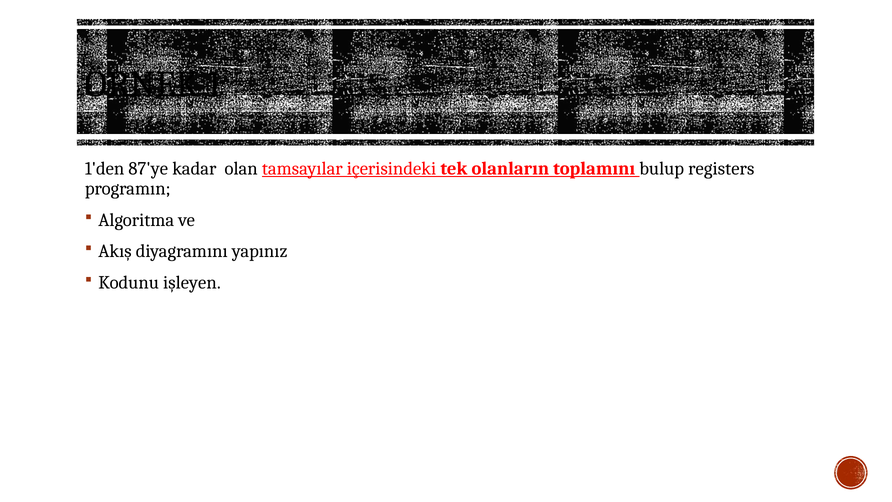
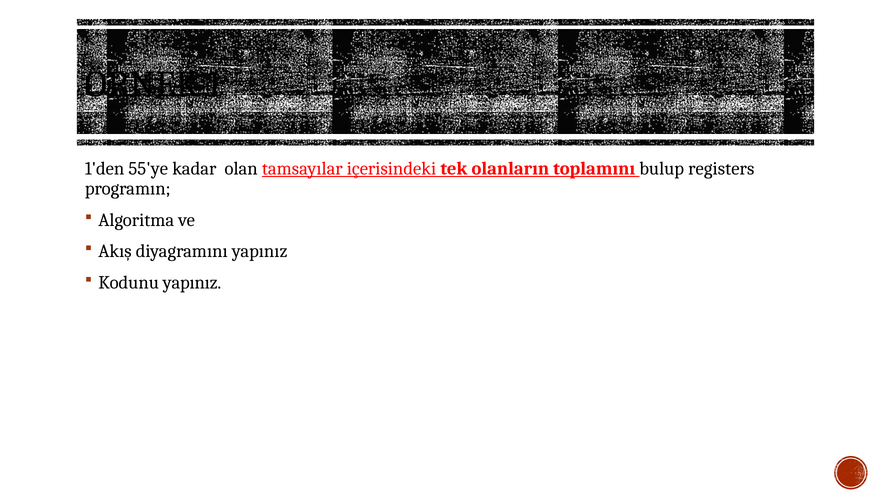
87'ye: 87'ye -> 55'ye
Kodunu işleyen: işleyen -> yapınız
